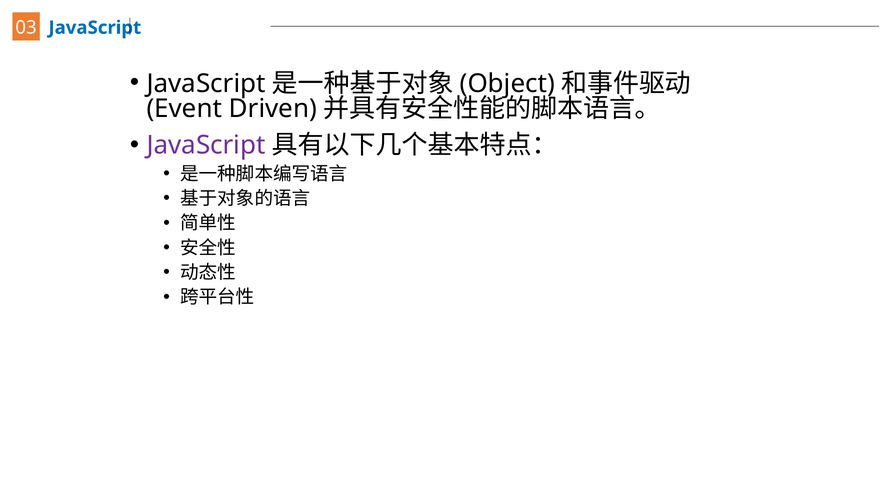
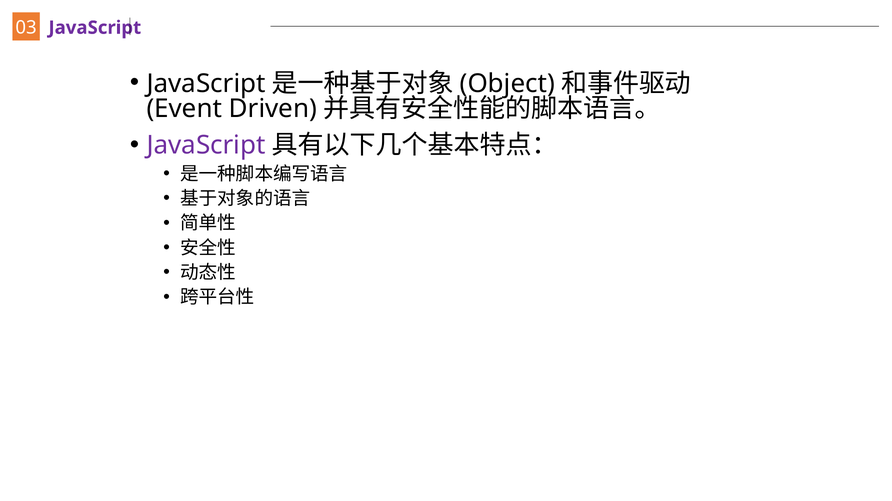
JavaScript at (95, 28) colour: blue -> purple
